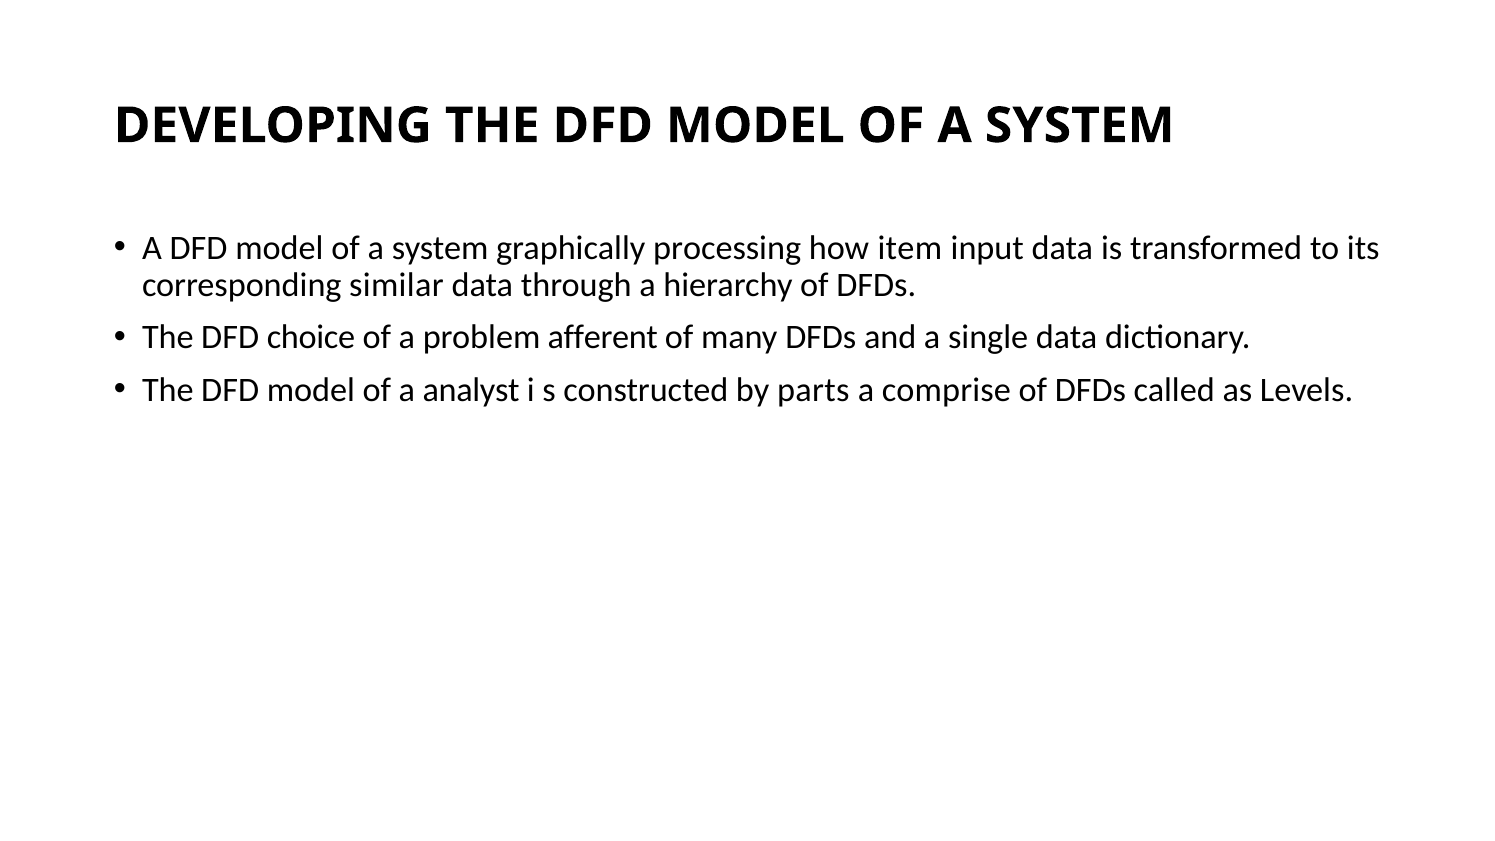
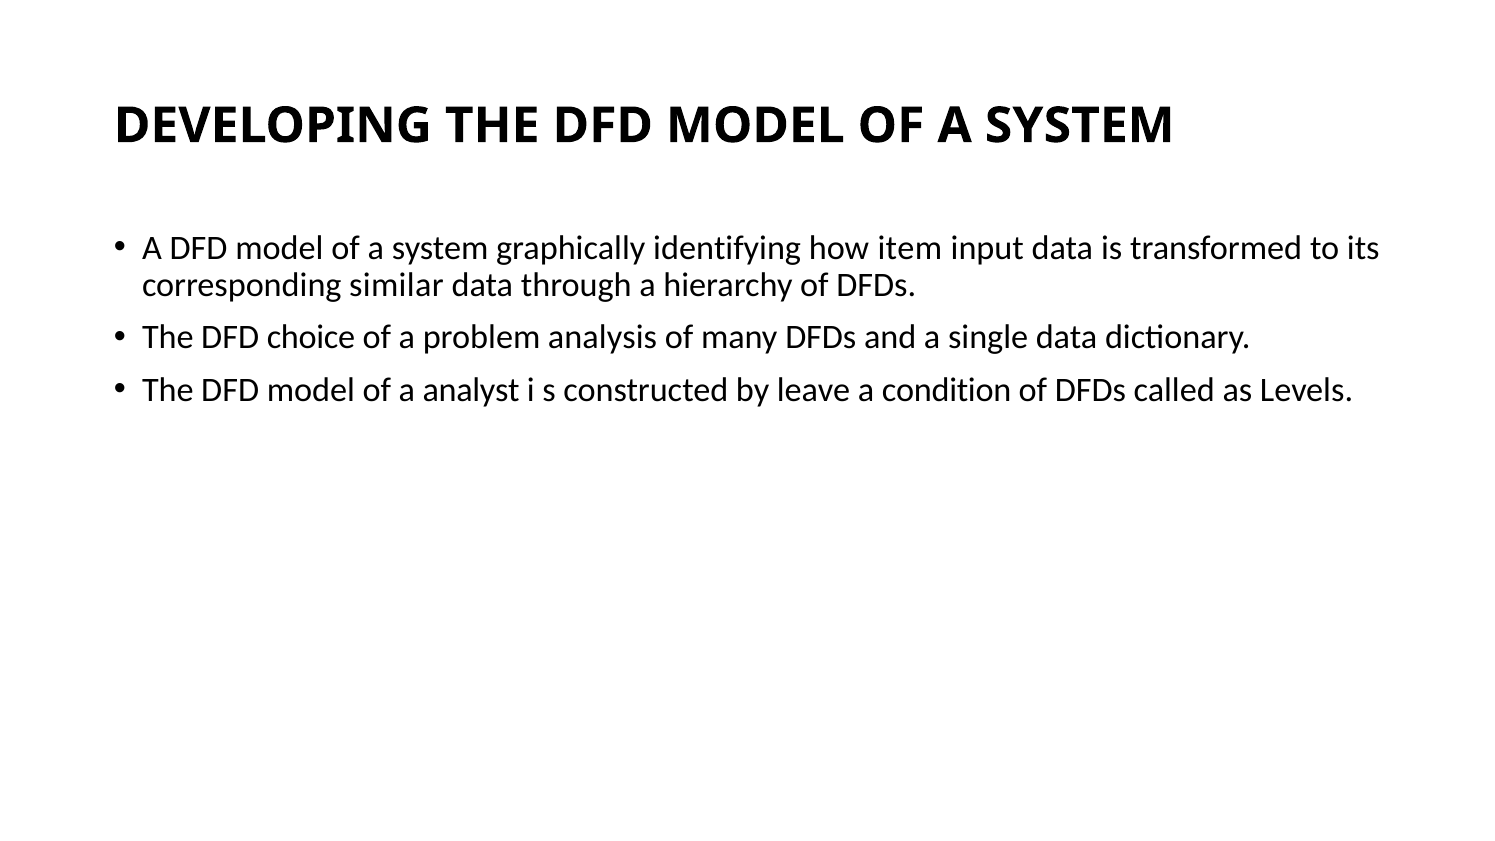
processing: processing -> identifying
afferent: afferent -> analysis
parts: parts -> leave
comprise: comprise -> condition
